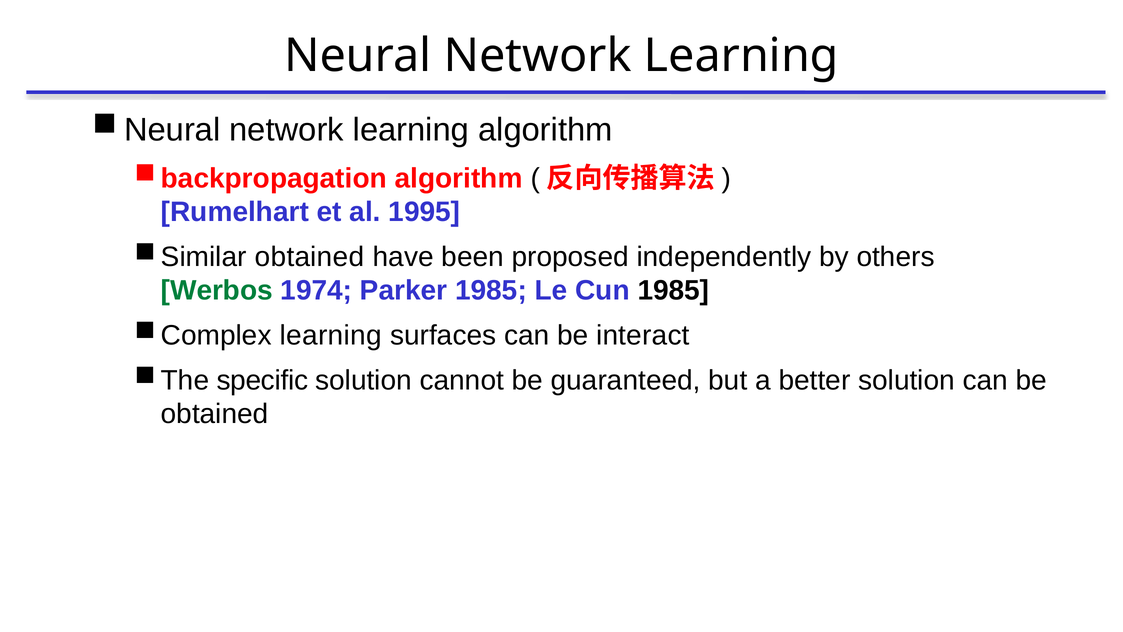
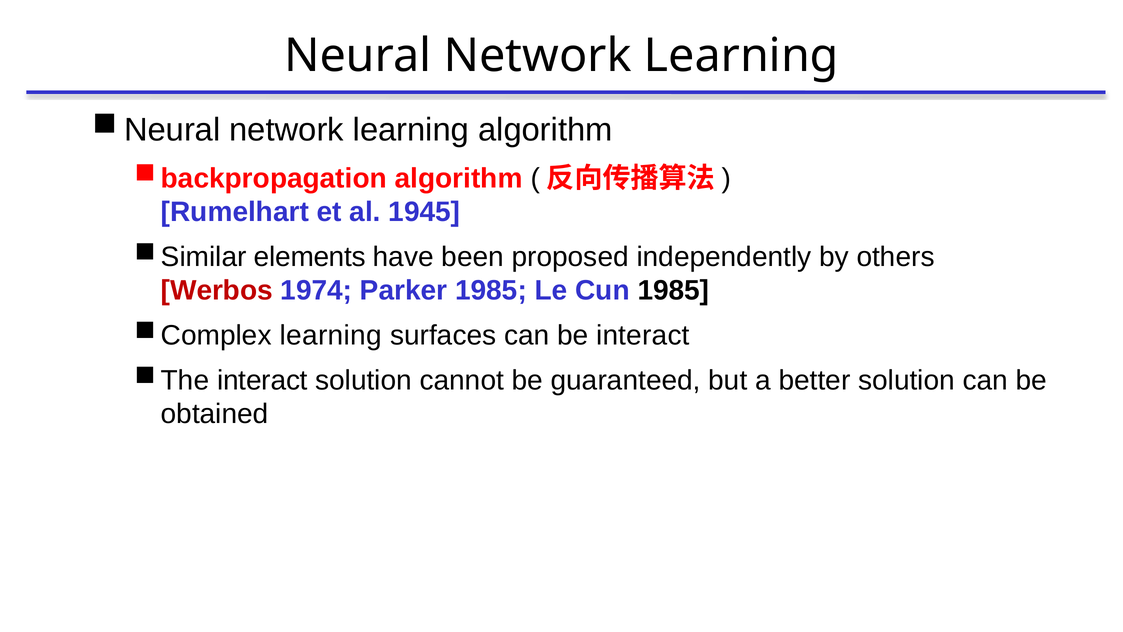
1995: 1995 -> 1945
obtained at (310, 257): obtained -> elements
Werbos colour: green -> red
specific at (262, 380): specific -> interact
